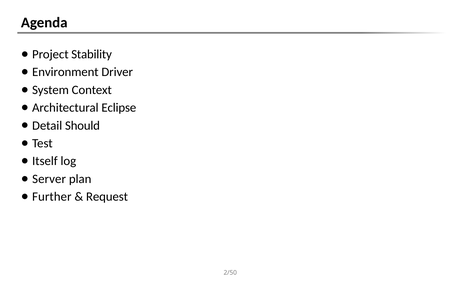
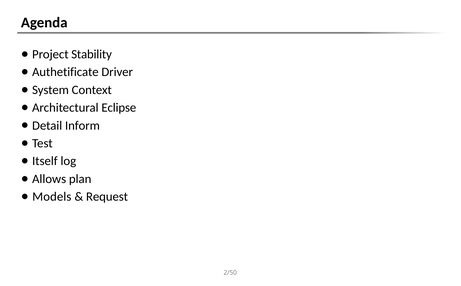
Environment: Environment -> Authetificate
Should: Should -> Inform
Server: Server -> Allows
Further: Further -> Models
